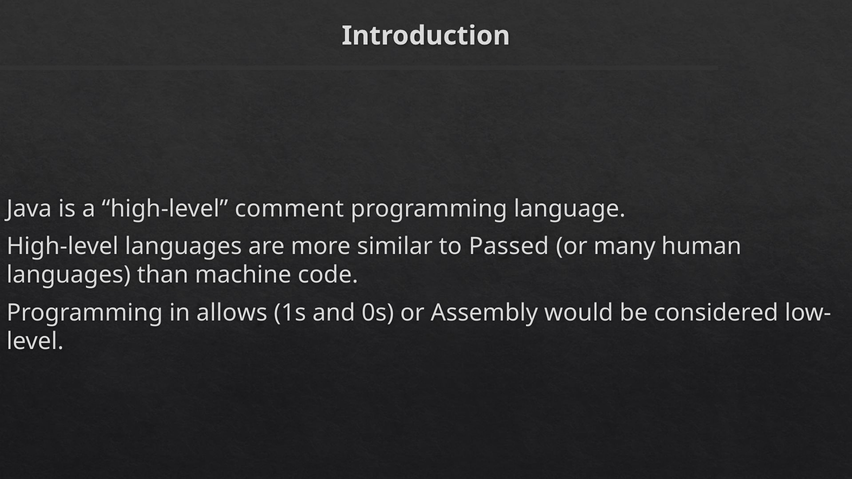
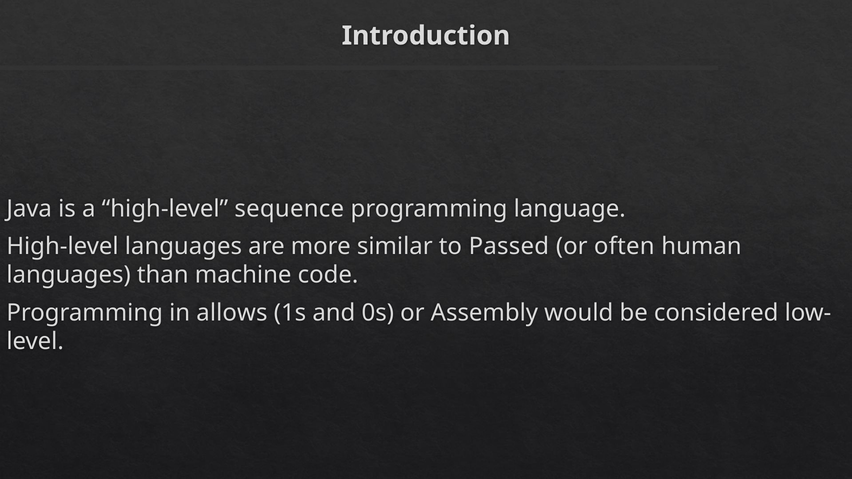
comment: comment -> sequence
many: many -> often
